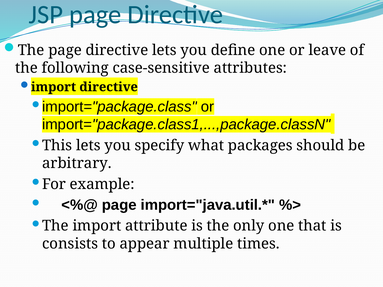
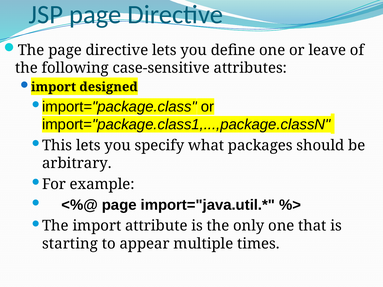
import directive: directive -> designed
consists: consists -> starting
